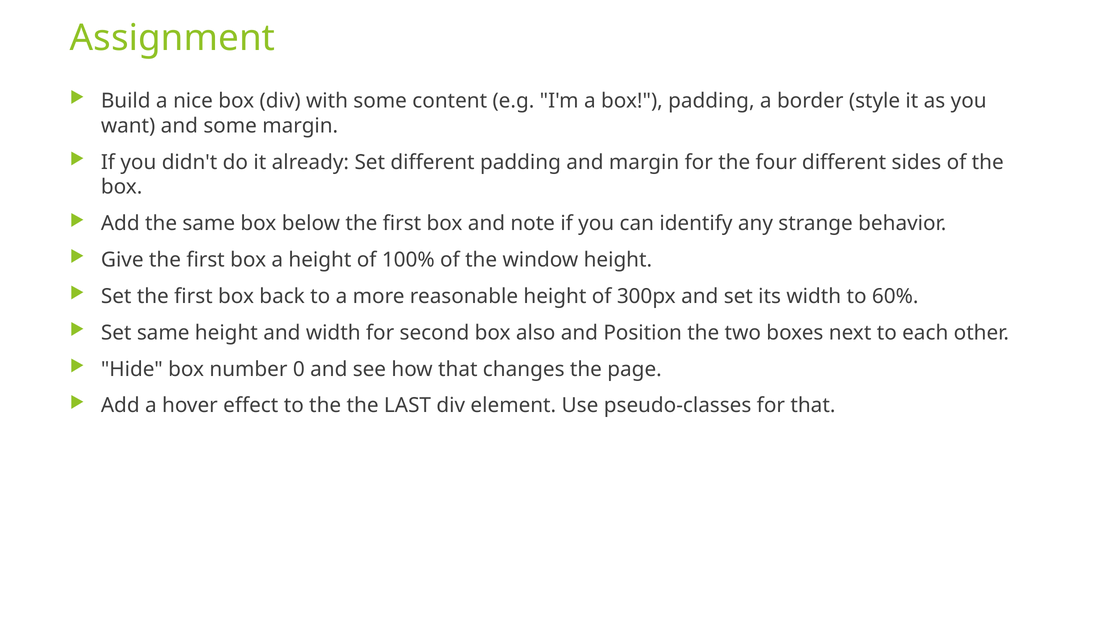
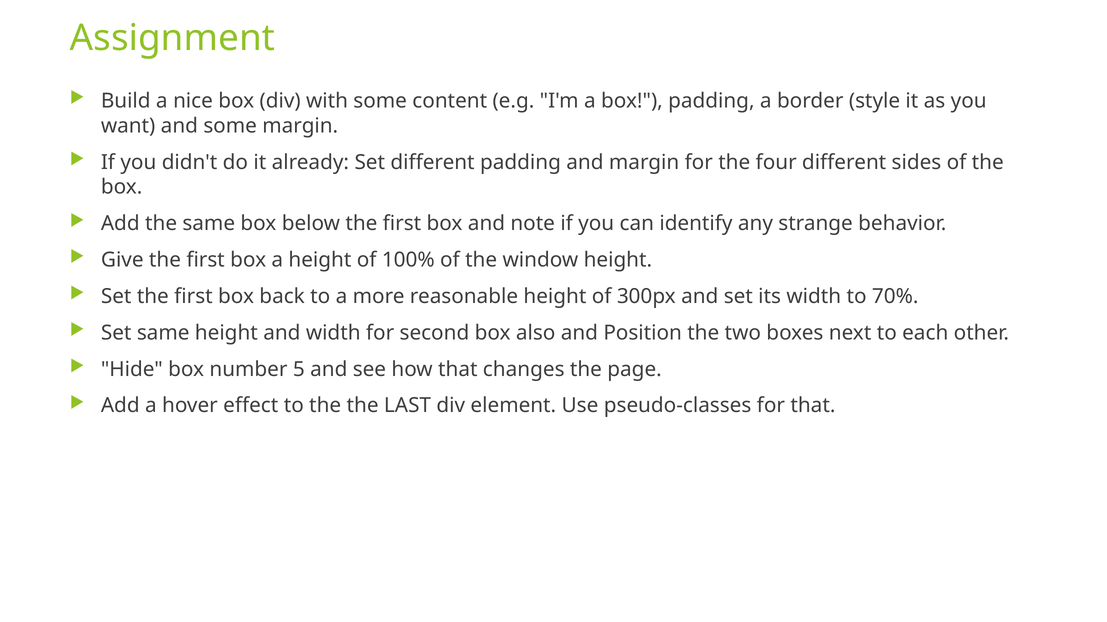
60%: 60% -> 70%
0: 0 -> 5
